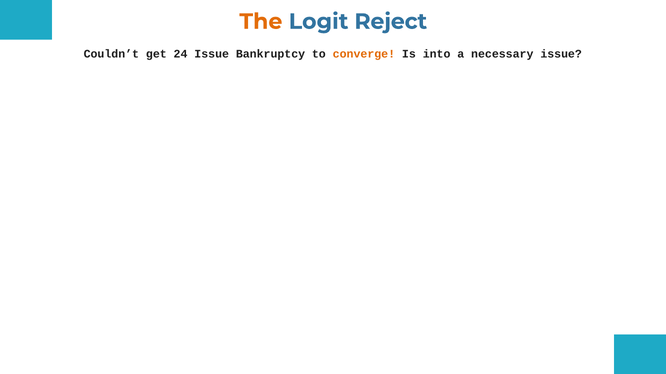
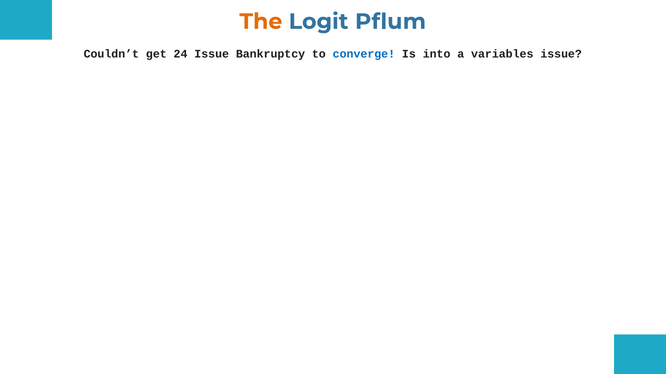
Reject: Reject -> Pflum
converge colour: orange -> blue
necessary: necessary -> variables
